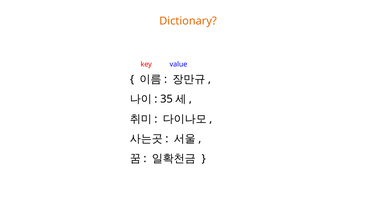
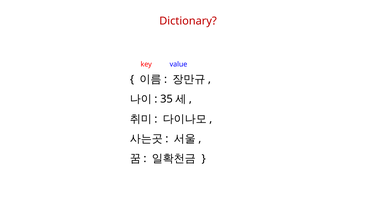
Dictionary colour: orange -> red
